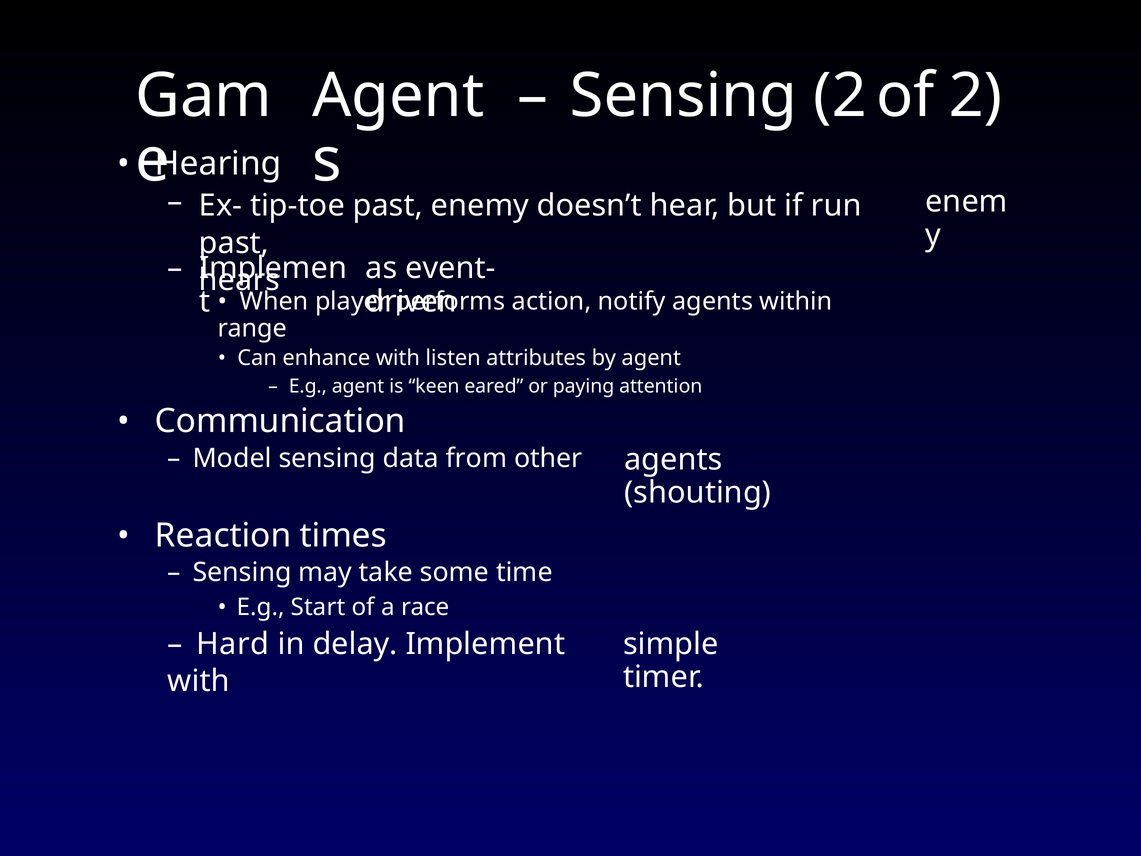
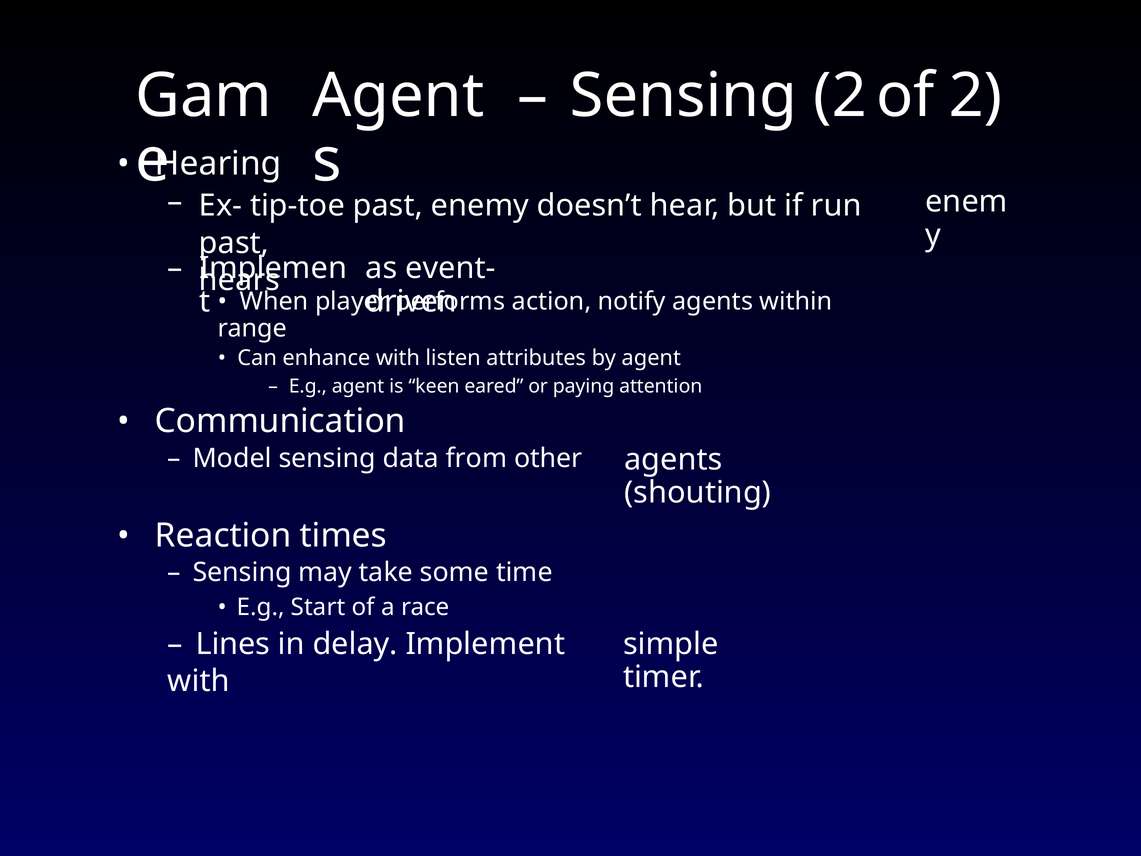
Hard: Hard -> Lines
